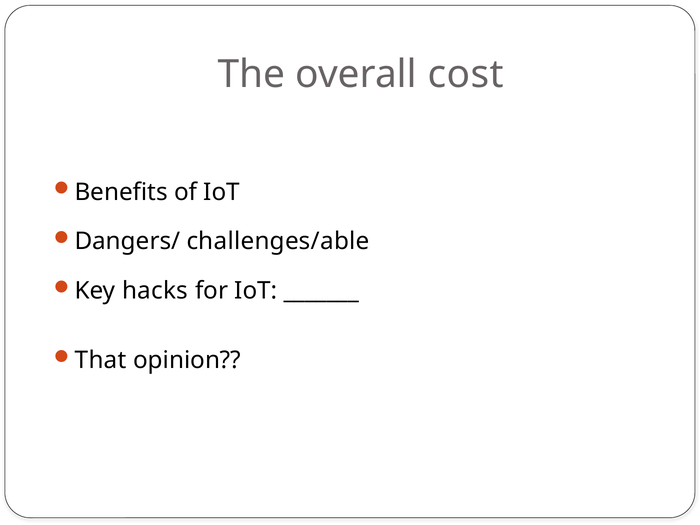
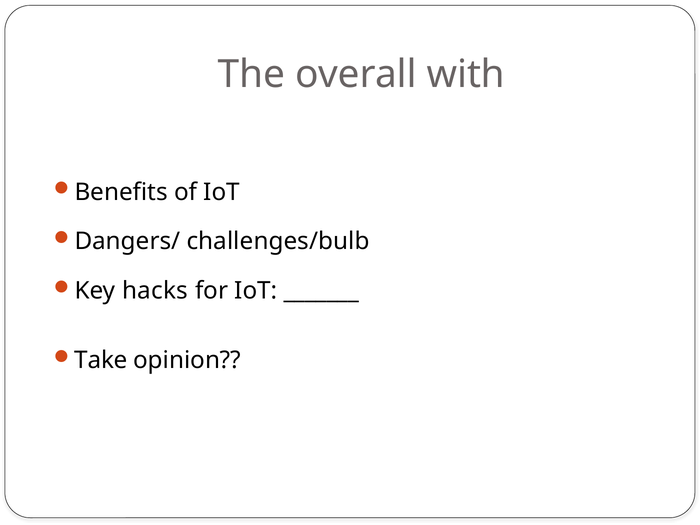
cost: cost -> with
challenges/able: challenges/able -> challenges/bulb
That: That -> Take
